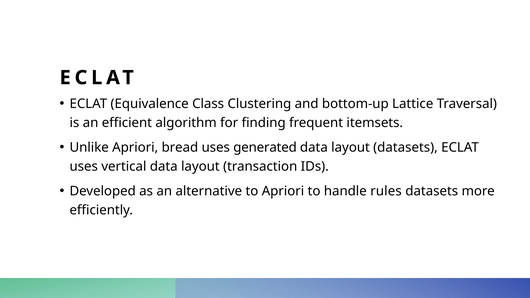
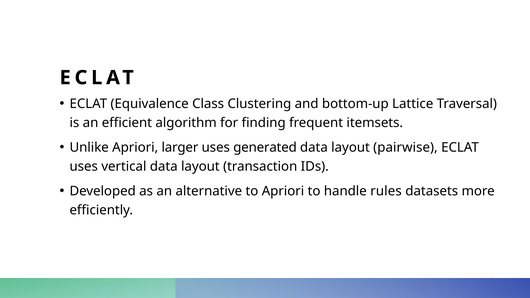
bread: bread -> larger
layout datasets: datasets -> pairwise
